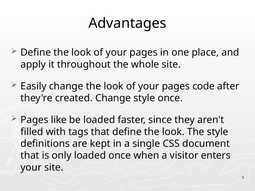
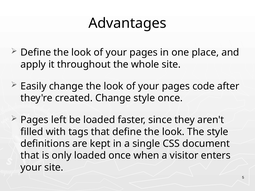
like: like -> left
